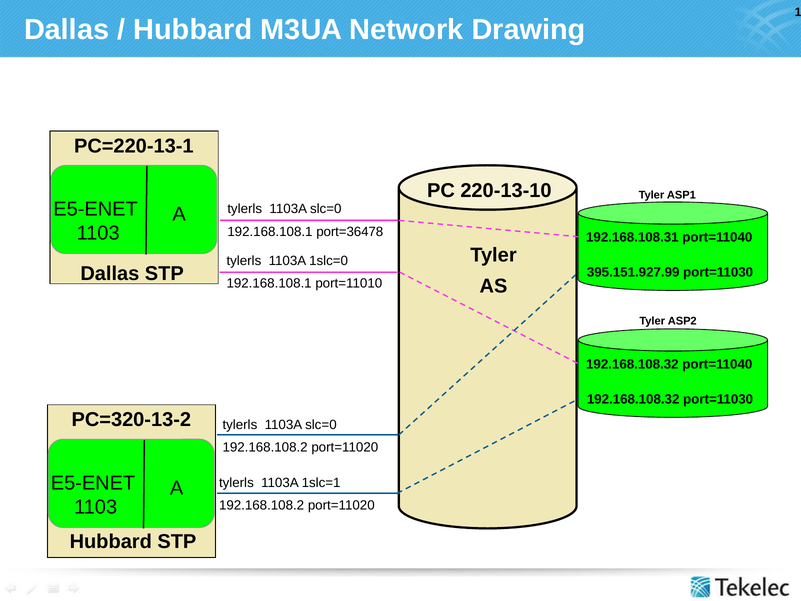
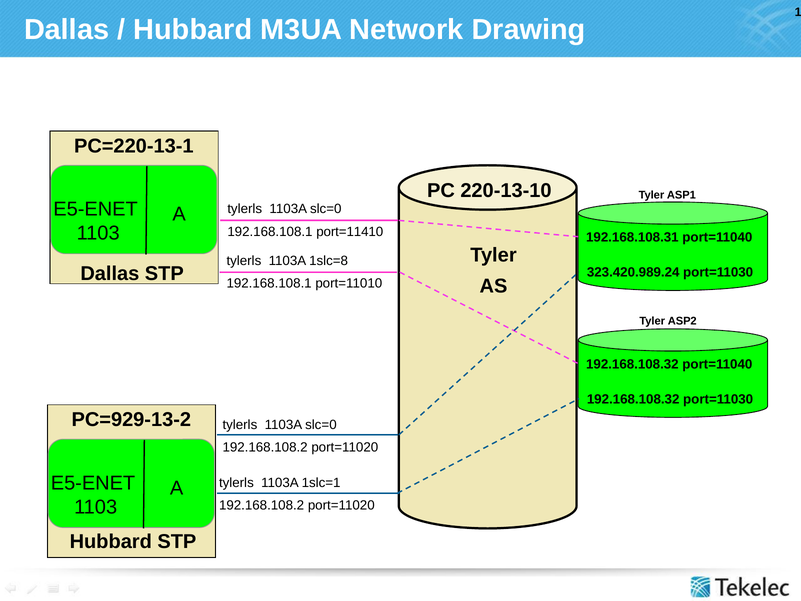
port=36478: port=36478 -> port=11410
1slc=0: 1slc=0 -> 1slc=8
395.151.927.99: 395.151.927.99 -> 323.420.989.24
PC=320-13-2: PC=320-13-2 -> PC=929-13-2
